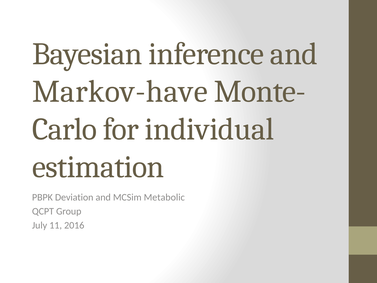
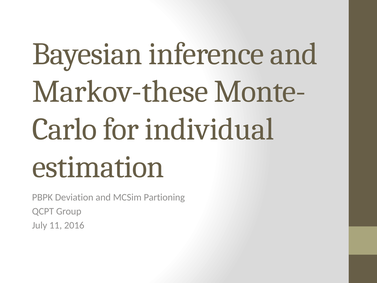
Markov-have: Markov-have -> Markov-these
Metabolic: Metabolic -> Partioning
